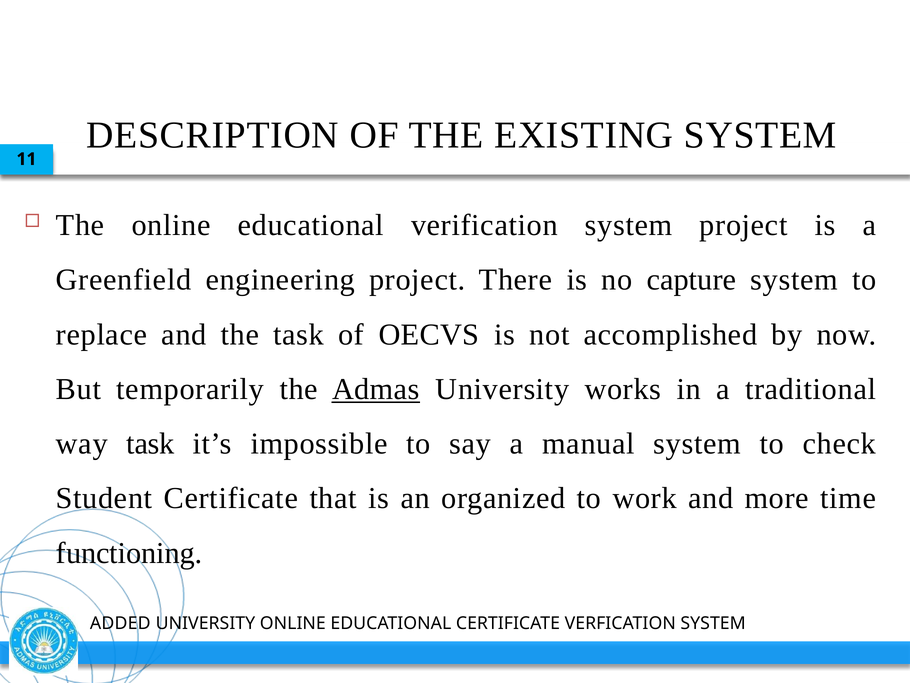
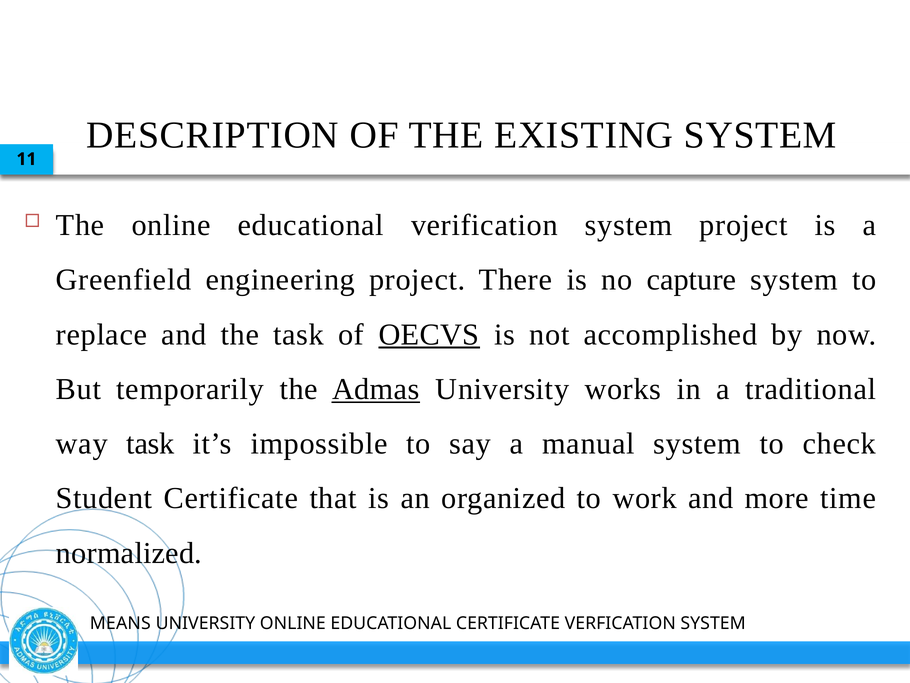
OECVS underline: none -> present
functioning: functioning -> normalized
ADDED: ADDED -> MEANS
